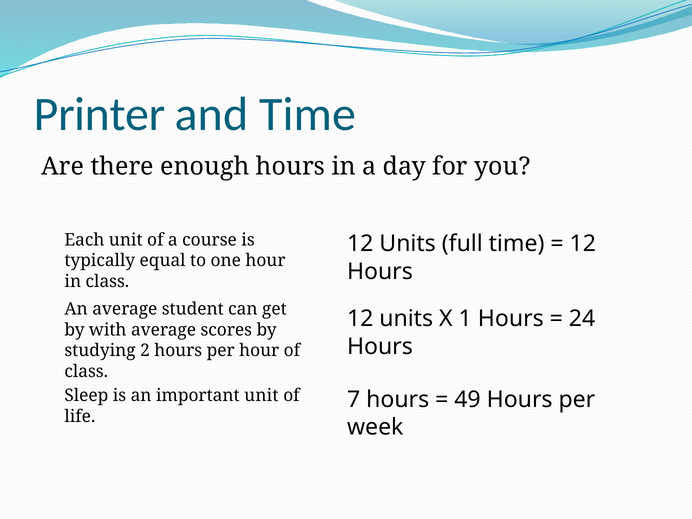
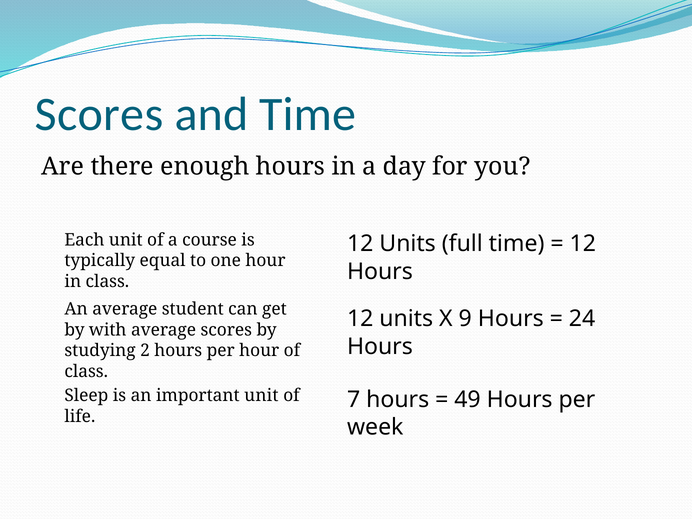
Printer at (99, 114): Printer -> Scores
1: 1 -> 9
